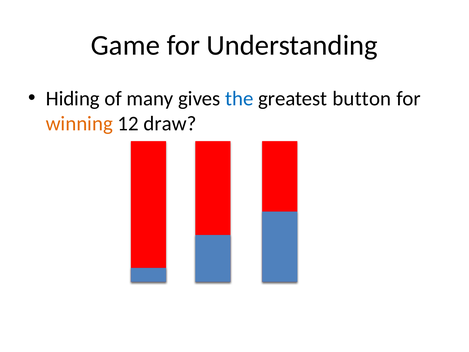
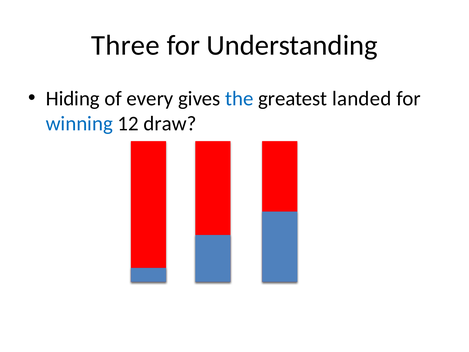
Game: Game -> Three
many: many -> every
button: button -> landed
winning colour: orange -> blue
